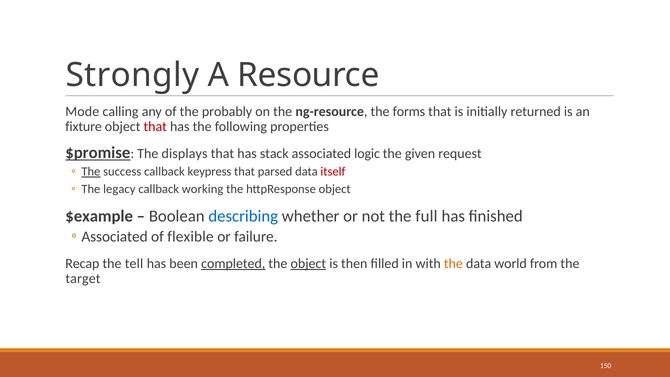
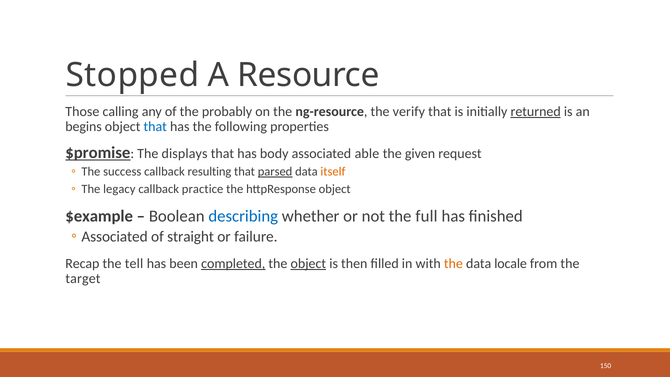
Strongly: Strongly -> Stopped
Mode: Mode -> Those
forms: forms -> verify
returned underline: none -> present
fixture: fixture -> begins
that at (155, 127) colour: red -> blue
stack: stack -> body
logic: logic -> able
The at (91, 172) underline: present -> none
keypress: keypress -> resulting
parsed underline: none -> present
itself colour: red -> orange
working: working -> practice
flexible: flexible -> straight
world: world -> locale
